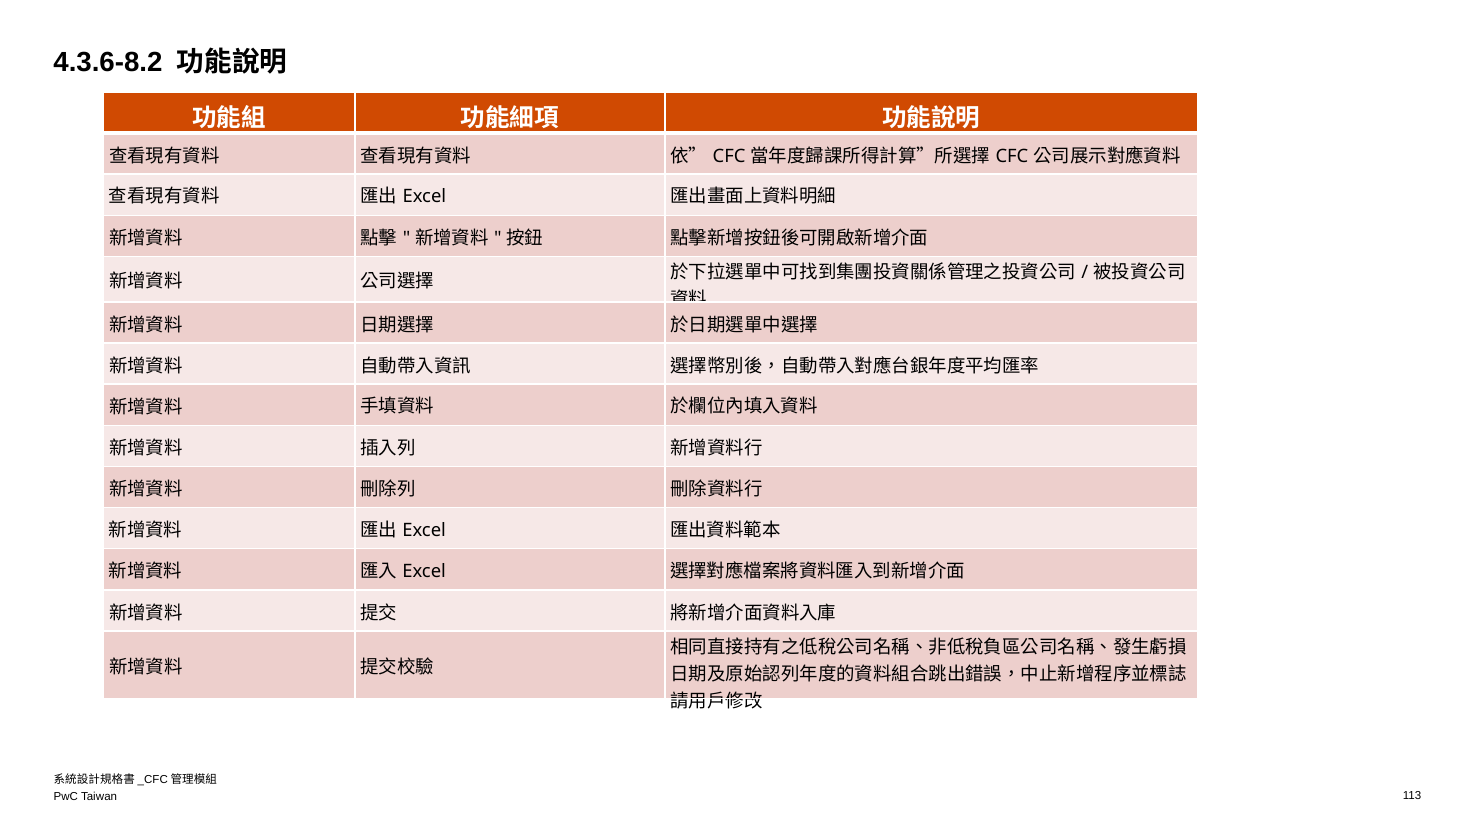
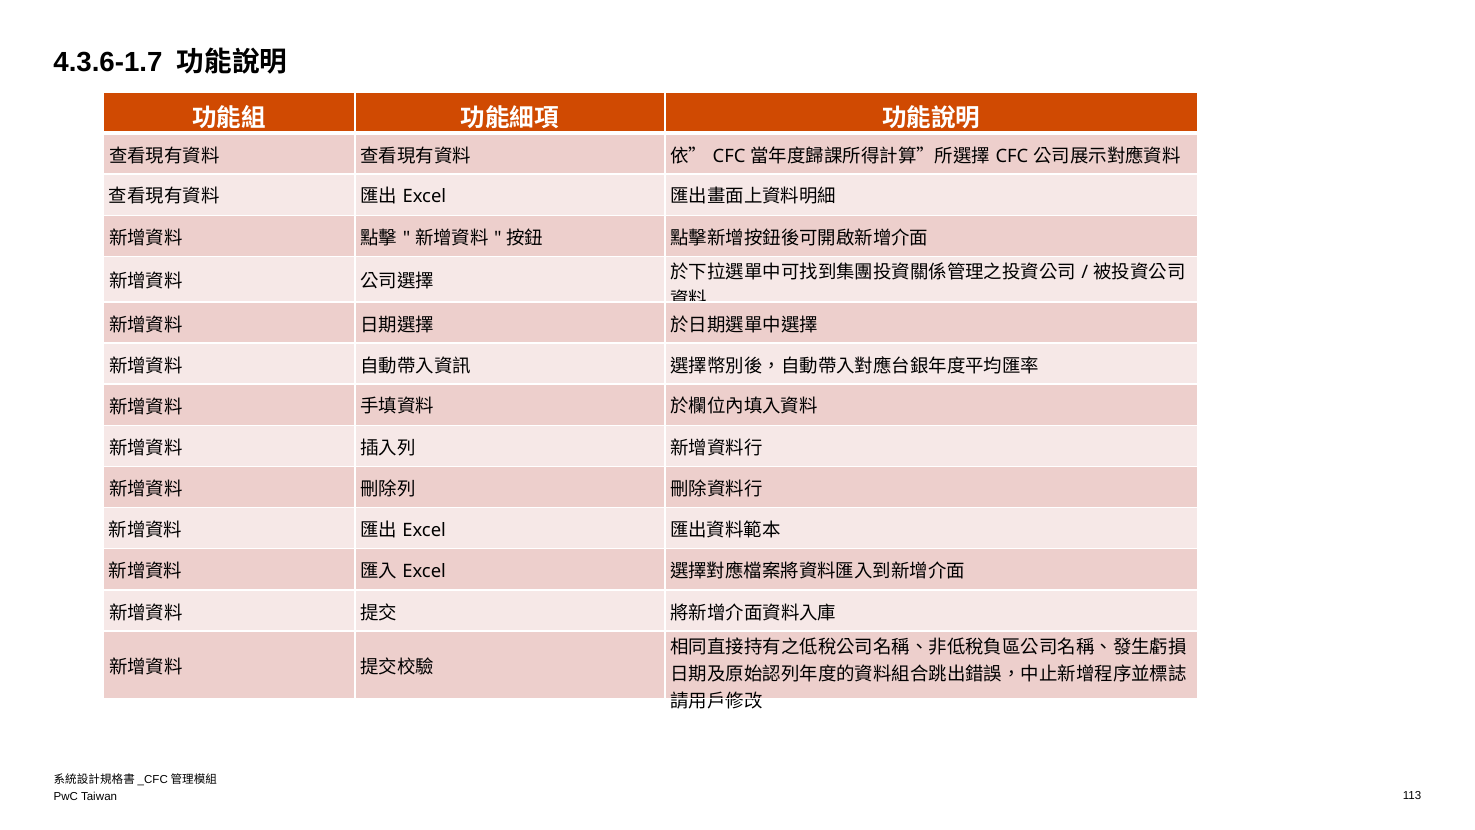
4.3.6-8.2: 4.3.6-8.2 -> 4.3.6-1.7
